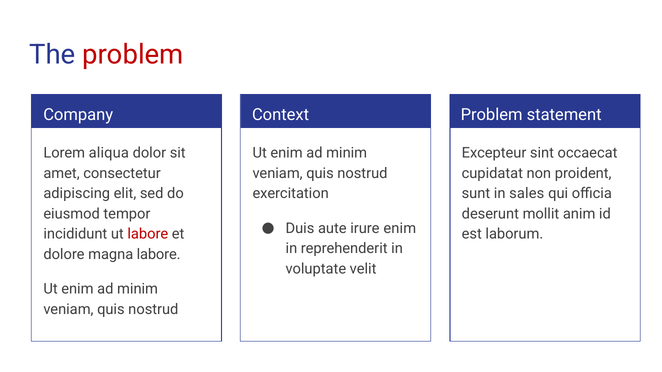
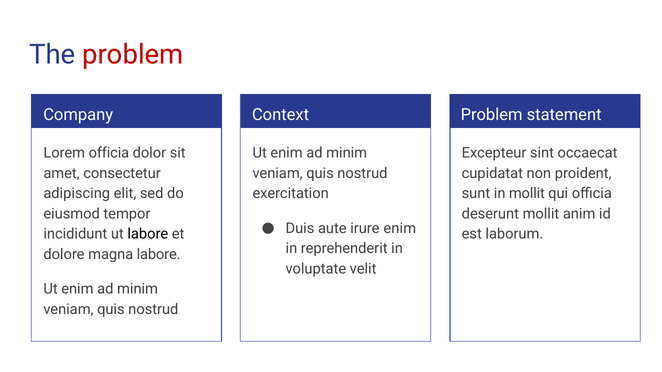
Lorem aliqua: aliqua -> officia
in sales: sales -> mollit
labore at (148, 234) colour: red -> black
